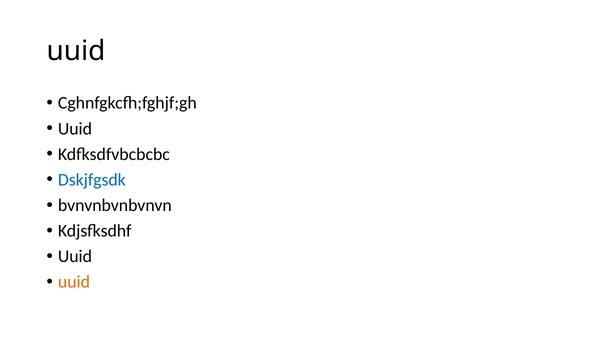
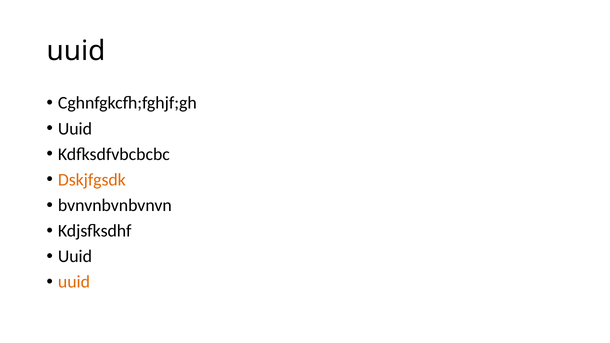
Dskjfgsdk colour: blue -> orange
